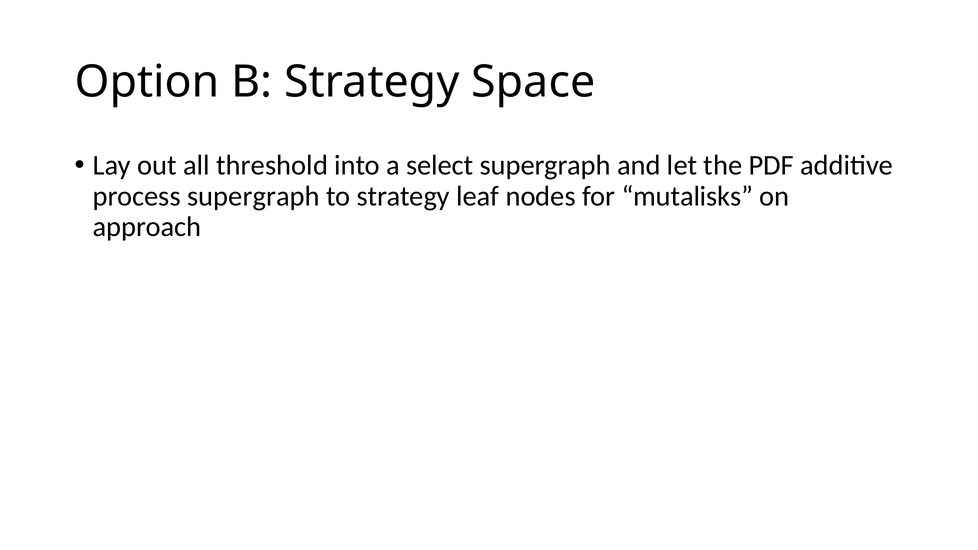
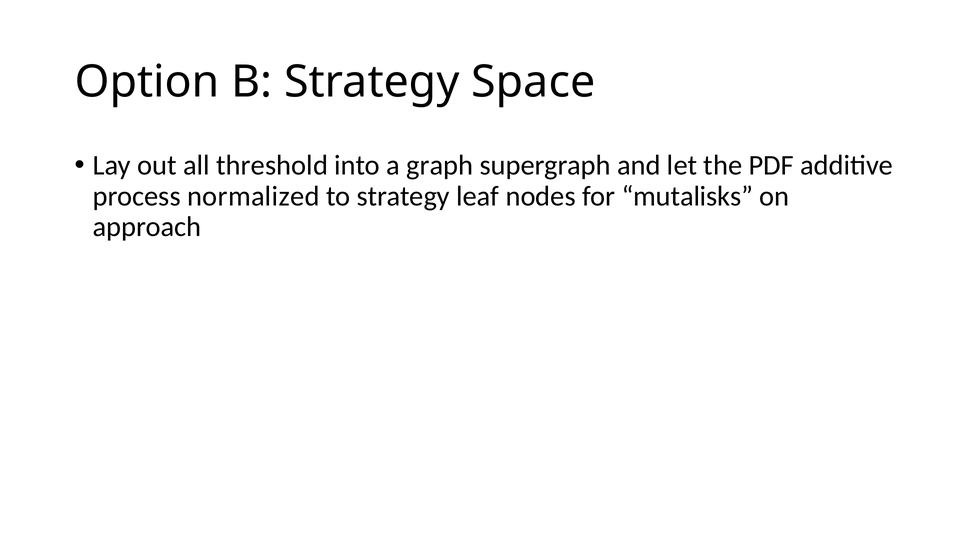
select: select -> graph
process supergraph: supergraph -> normalized
